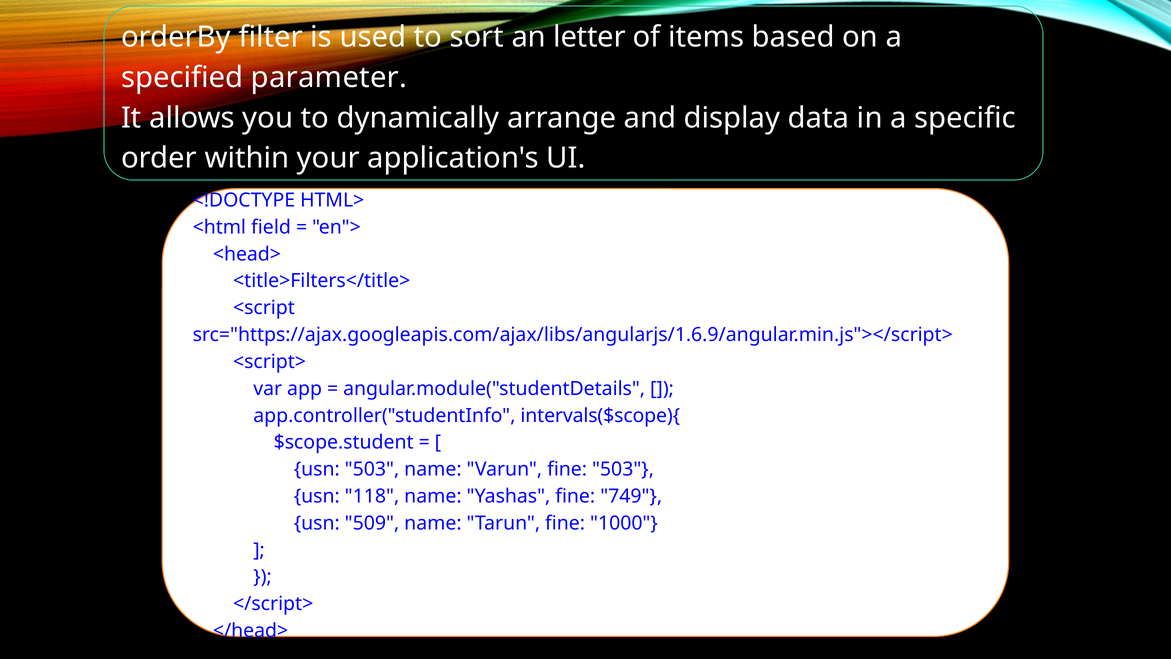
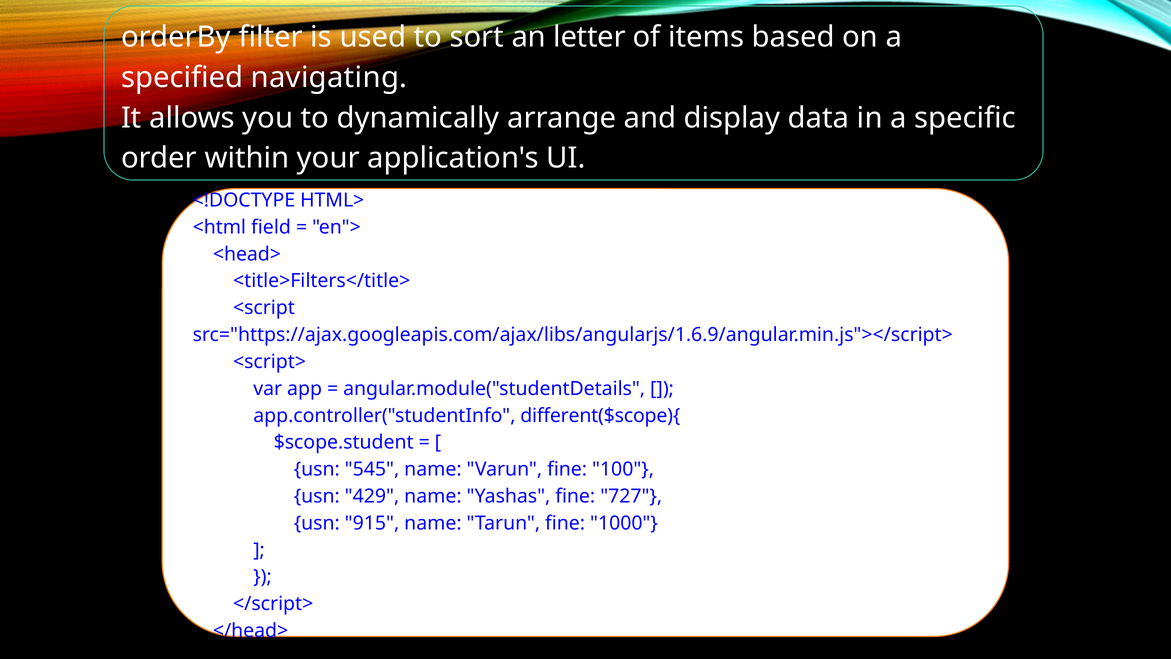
parameter: parameter -> navigating
intervals($scope){: intervals($scope){ -> different($scope){
usn 503: 503 -> 545
fine 503: 503 -> 100
118: 118 -> 429
749: 749 -> 727
509: 509 -> 915
